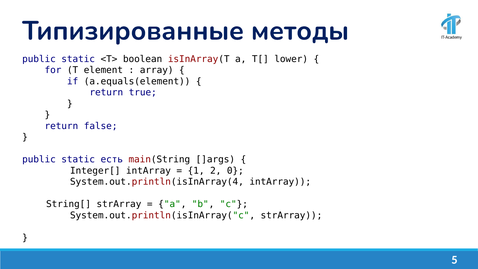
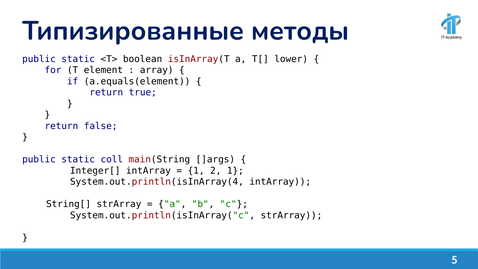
есть: есть -> coll
2 0: 0 -> 1
